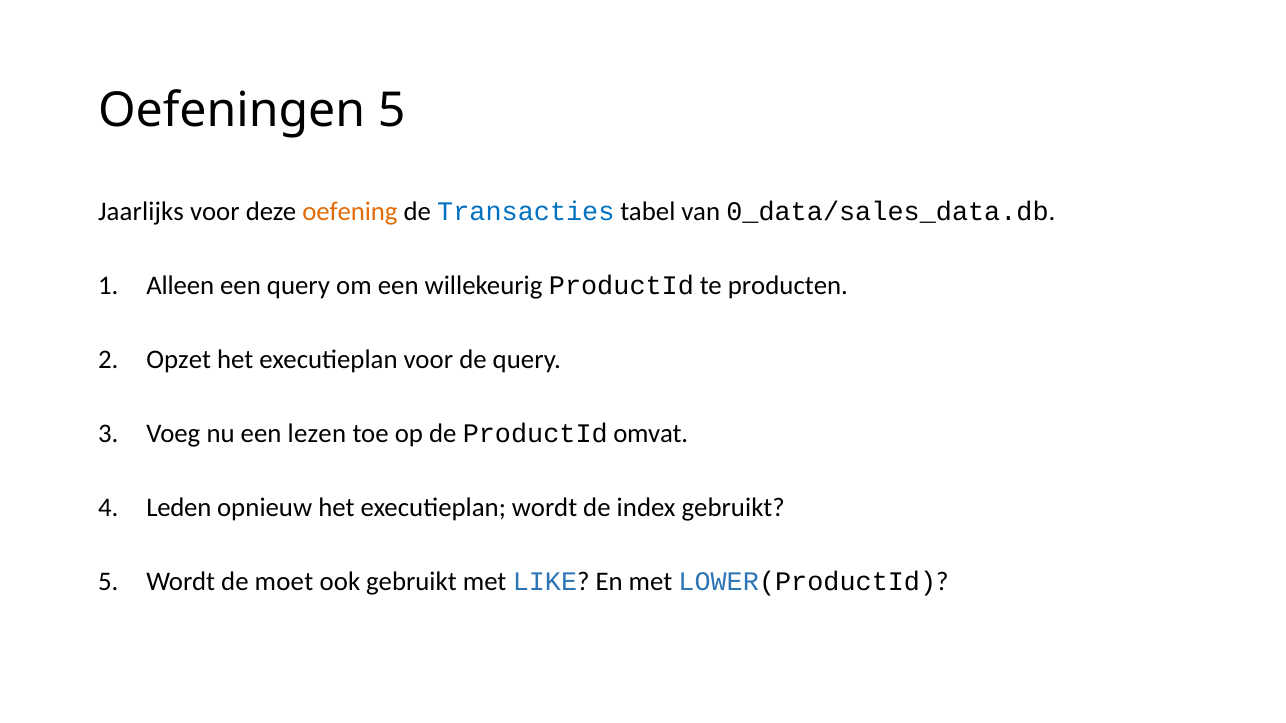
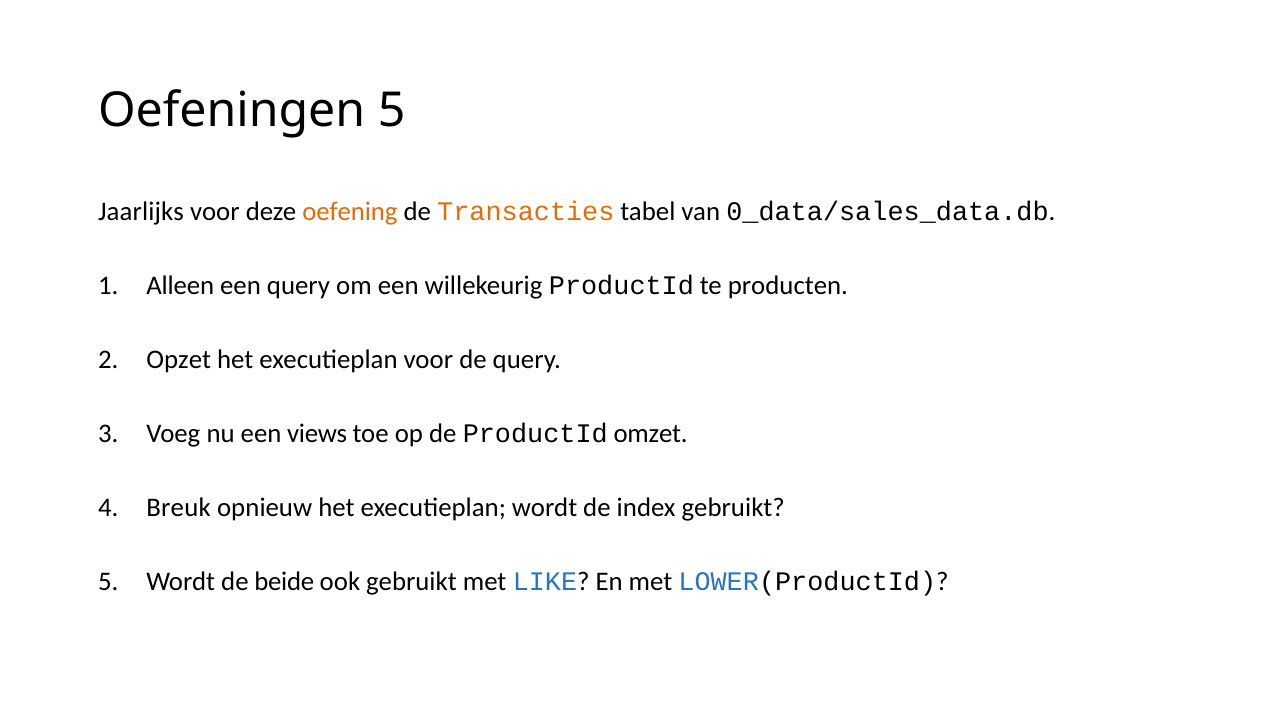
Transacties colour: blue -> orange
lezen: lezen -> views
omvat: omvat -> omzet
Leden: Leden -> Breuk
moet: moet -> beide
